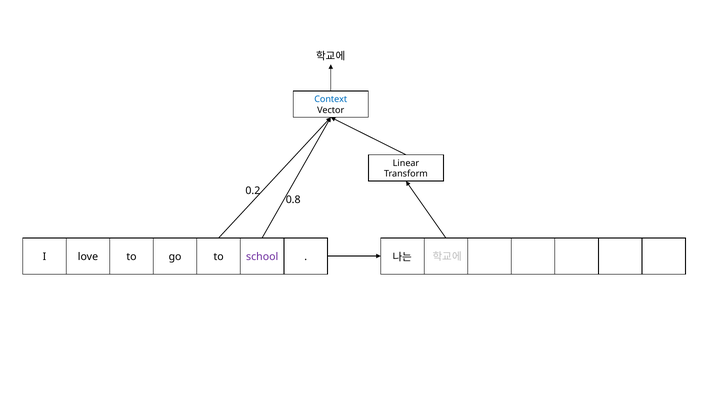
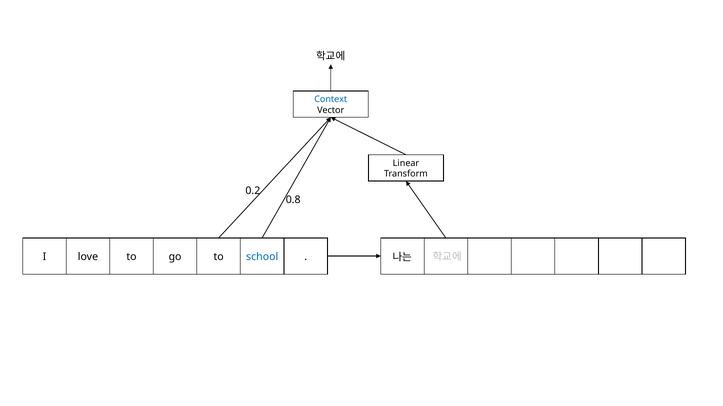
school colour: purple -> blue
